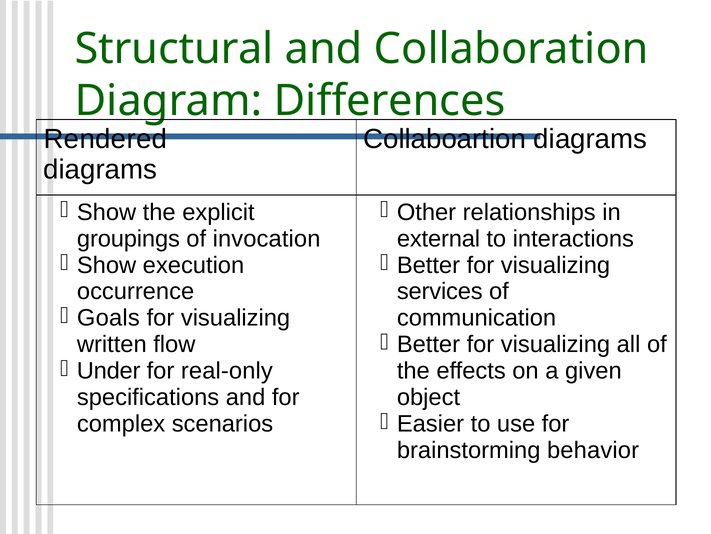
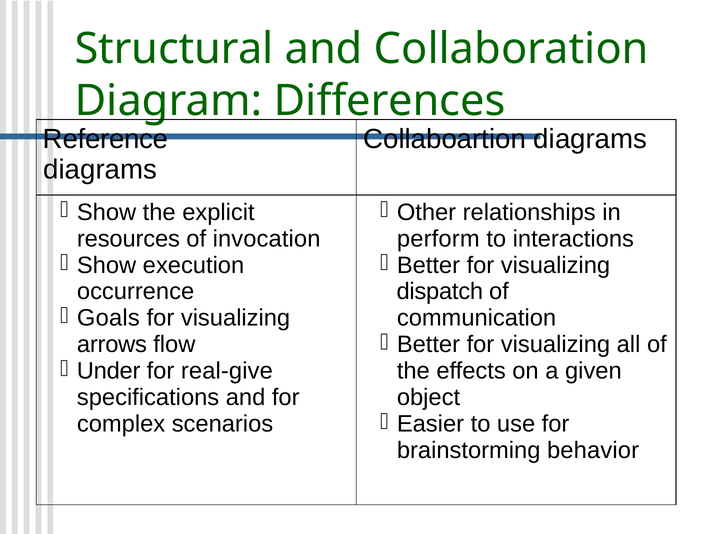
Rendered: Rendered -> Reference
groupings: groupings -> resources
external: external -> perform
services: services -> dispatch
written: written -> arrows
real-only: real-only -> real-give
